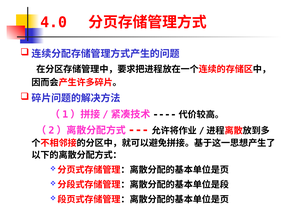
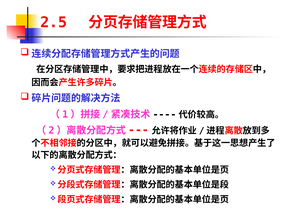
4.0: 4.0 -> 2.5
